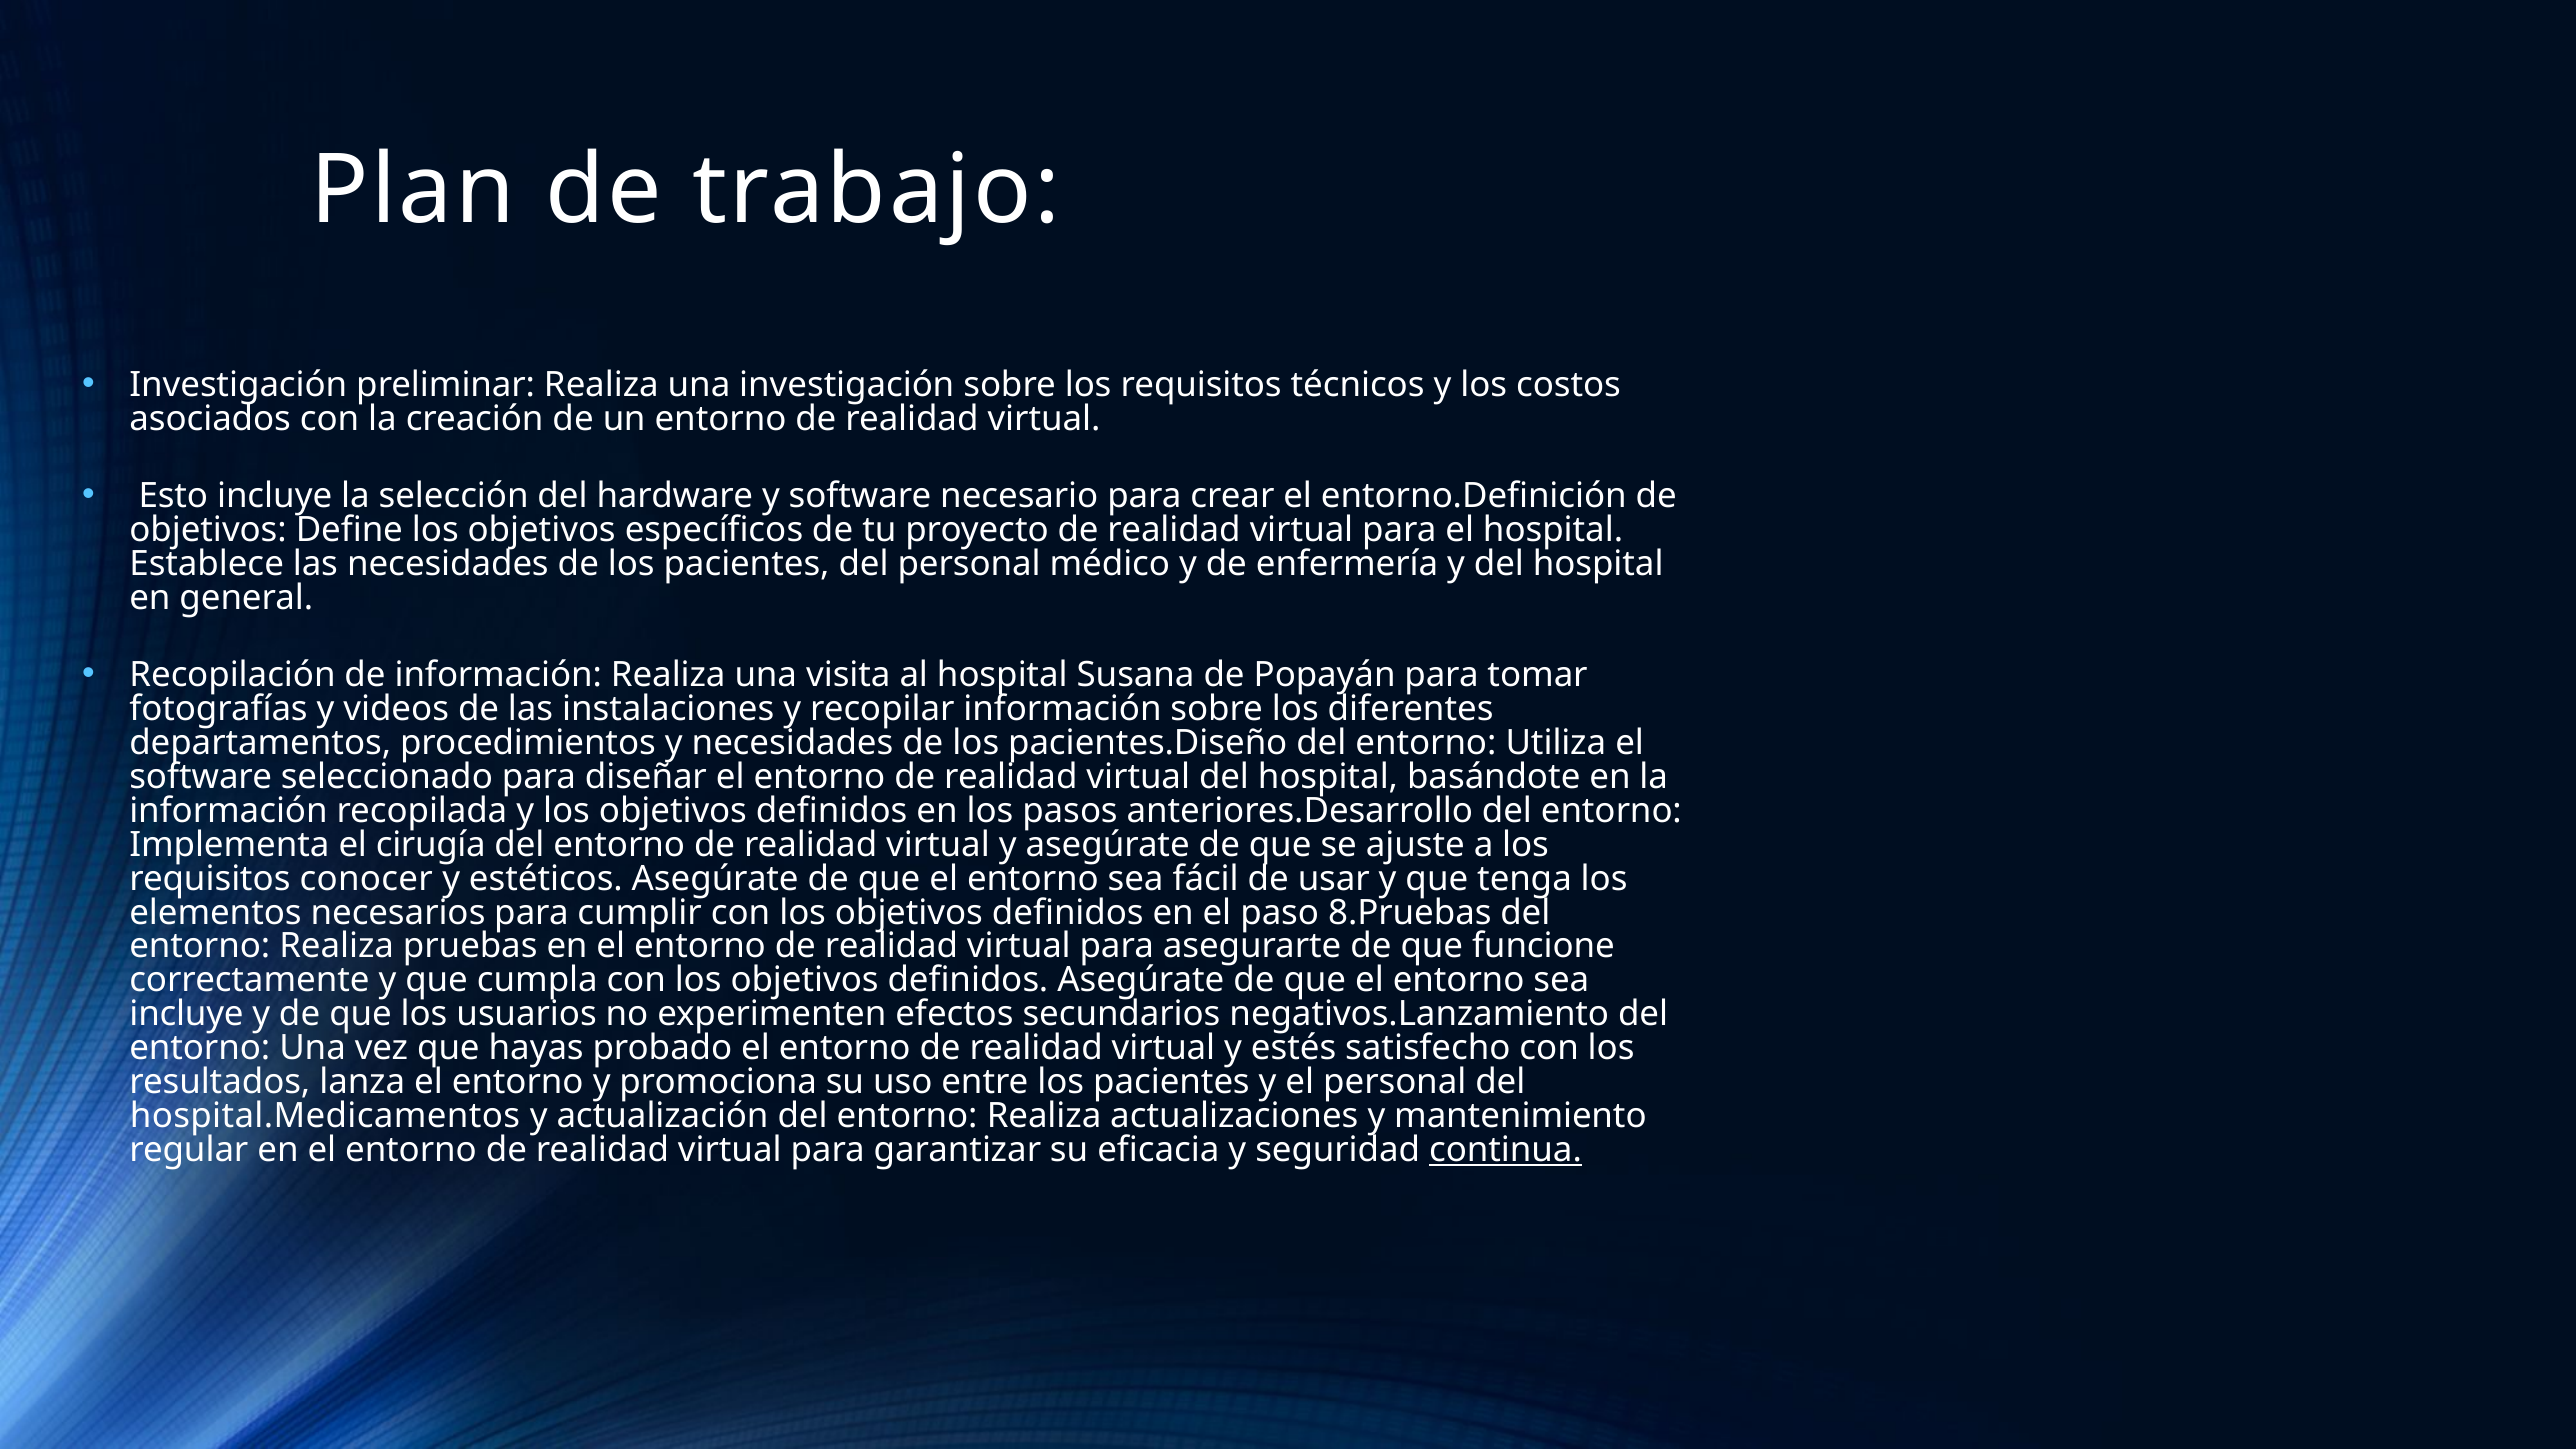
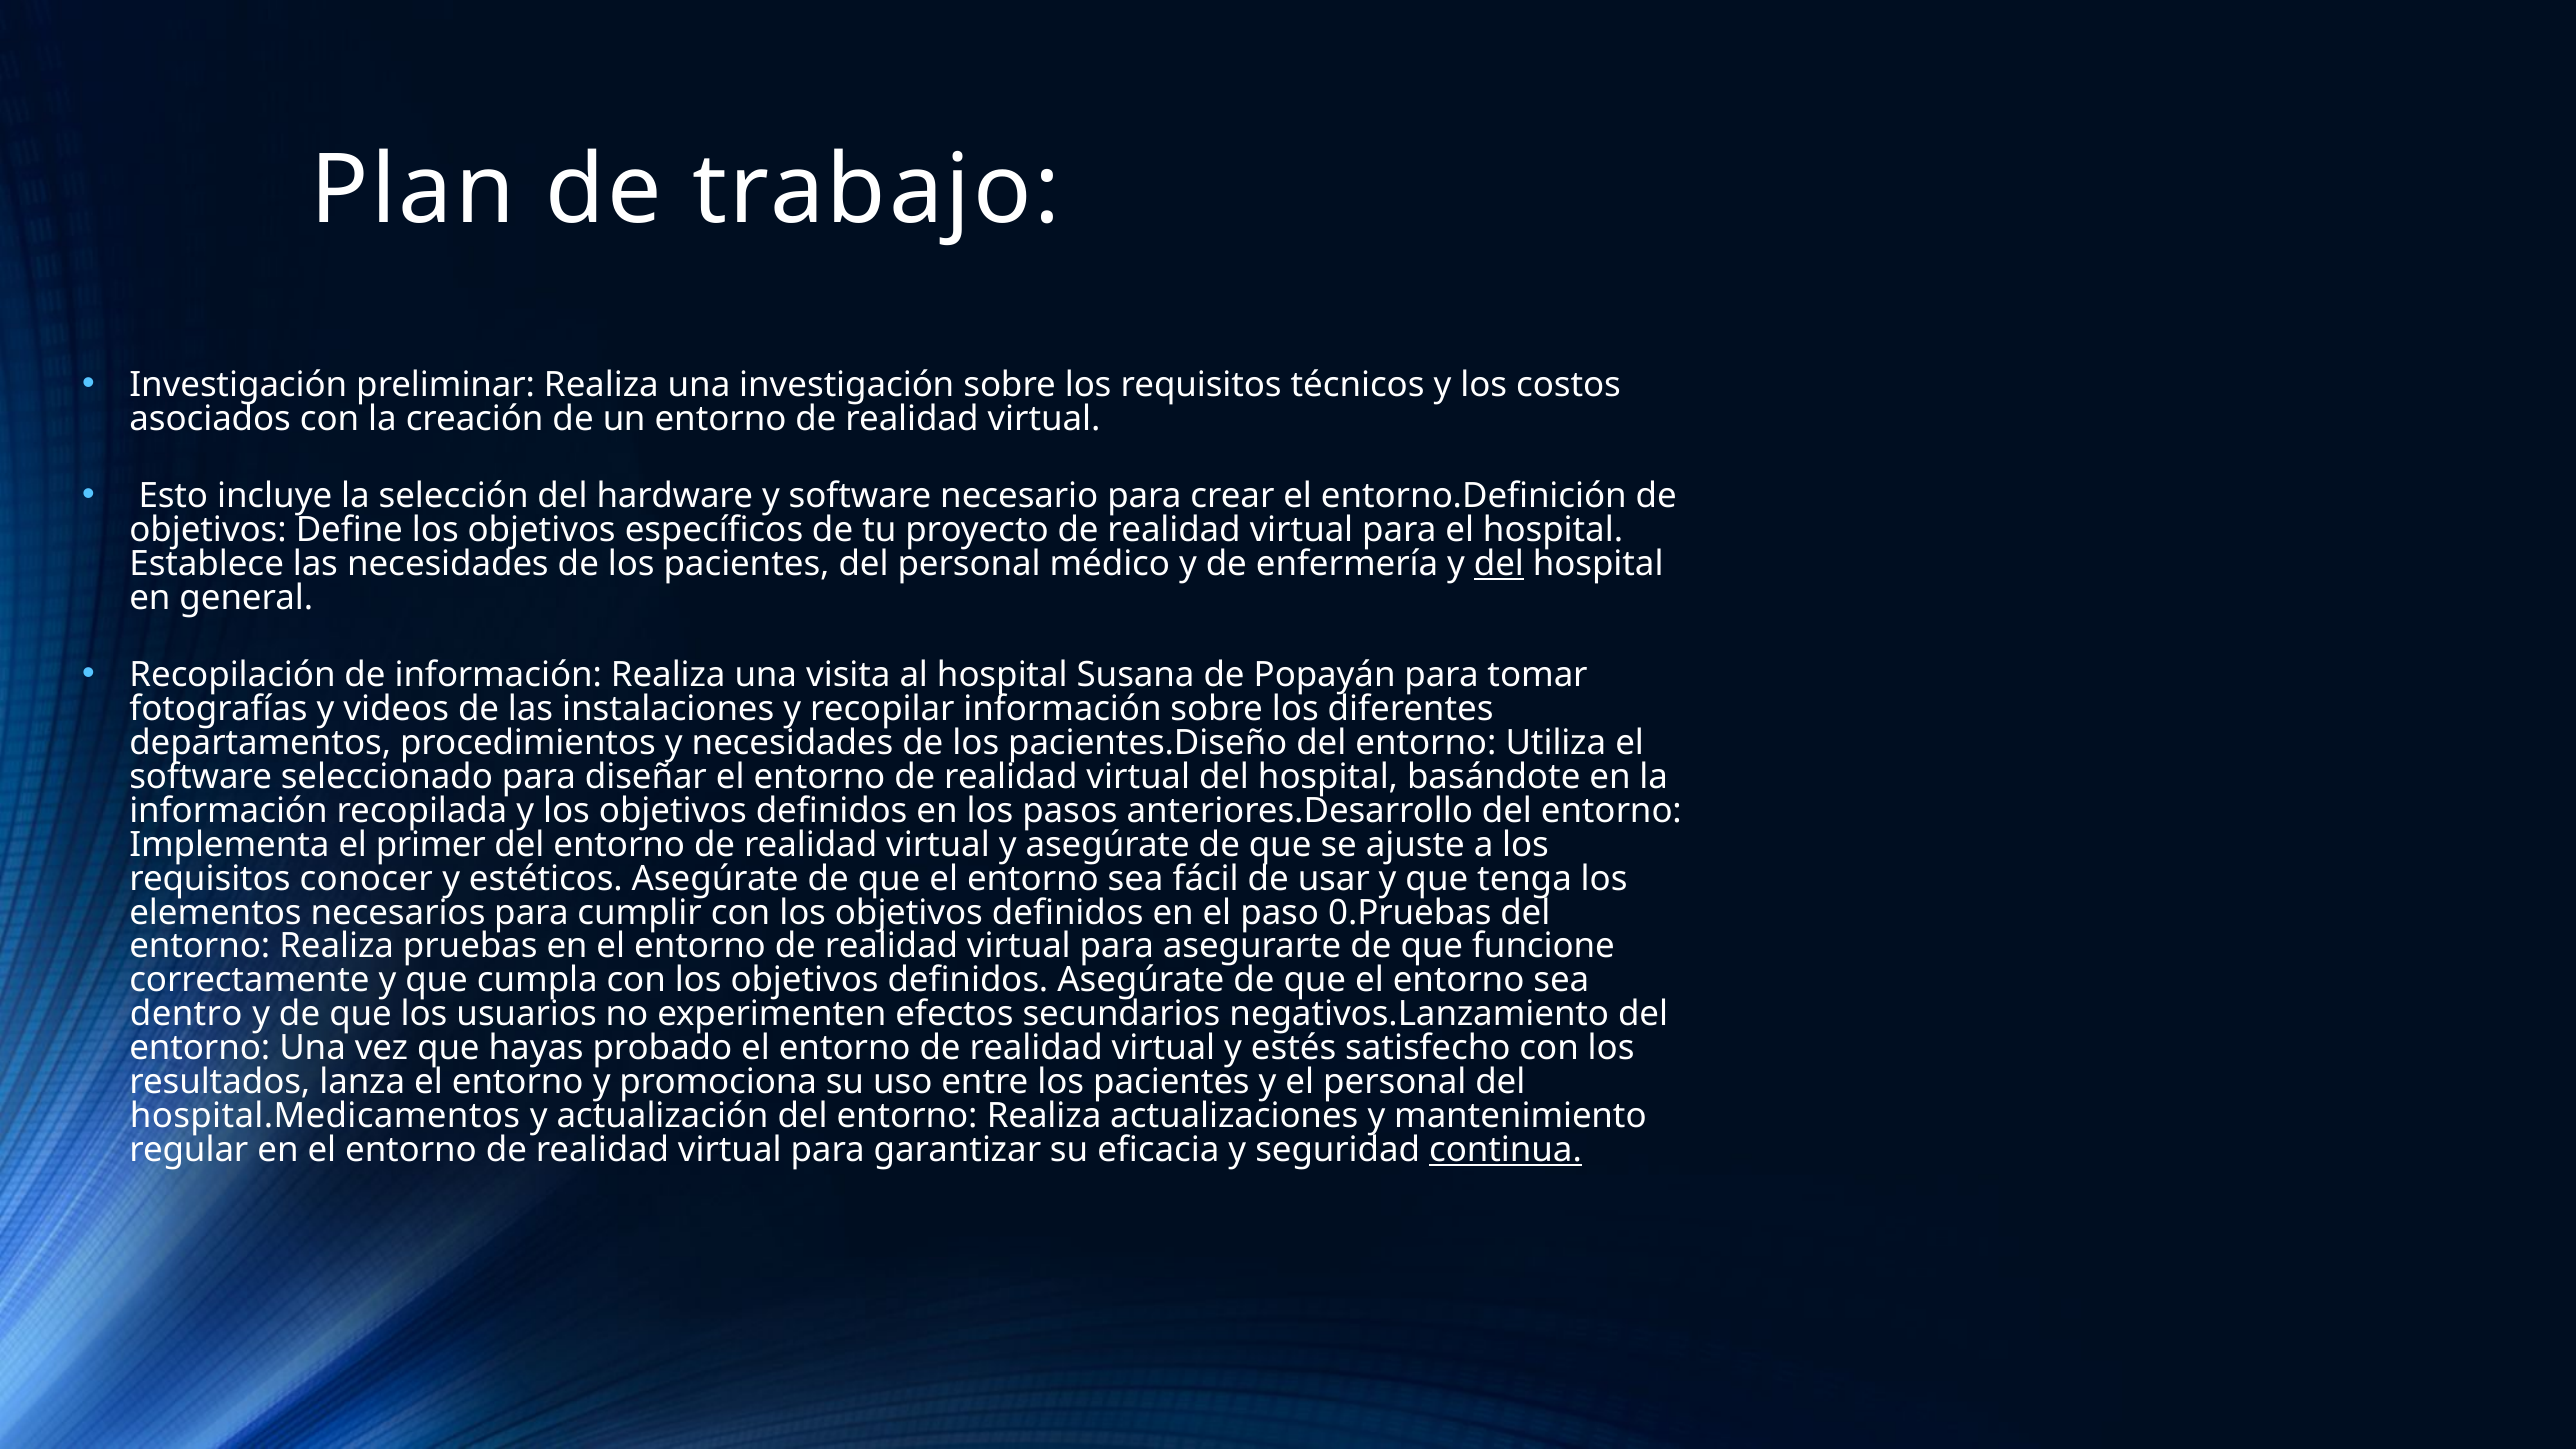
del at (1499, 564) underline: none -> present
cirugía: cirugía -> primer
8.Pruebas: 8.Pruebas -> 0.Pruebas
incluye at (187, 1015): incluye -> dentro
